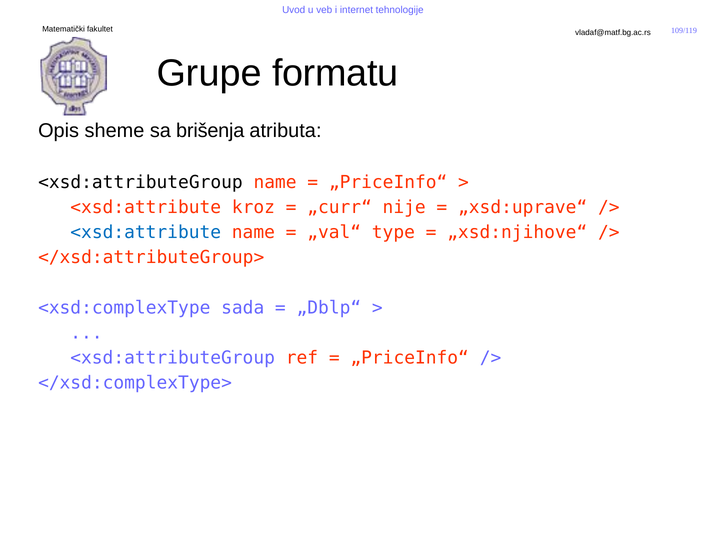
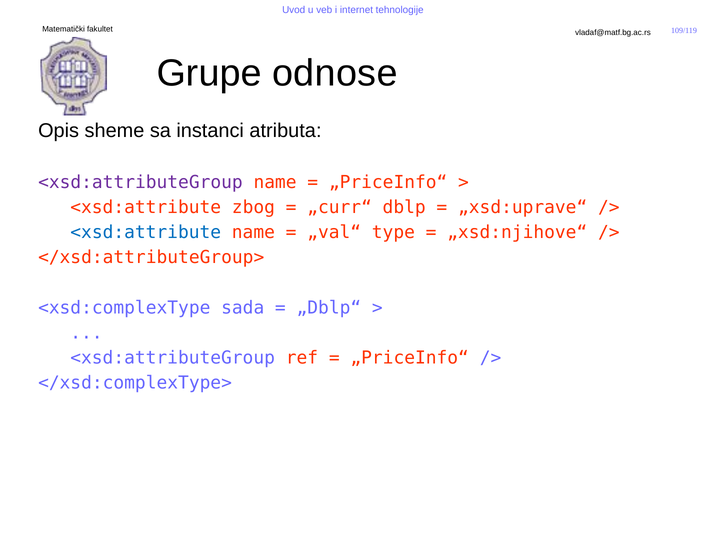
formatu: formatu -> odnose
brišenja: brišenja -> instanci
<xsd:attributeGroup at (140, 182) colour: black -> purple
kroz: kroz -> zbog
nije: nije -> dblp
